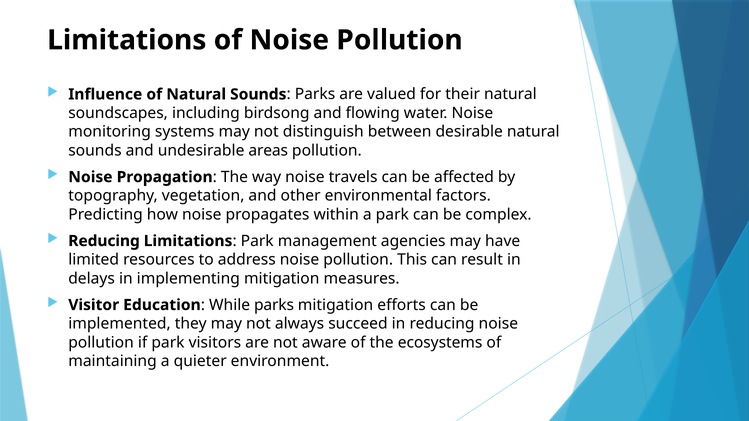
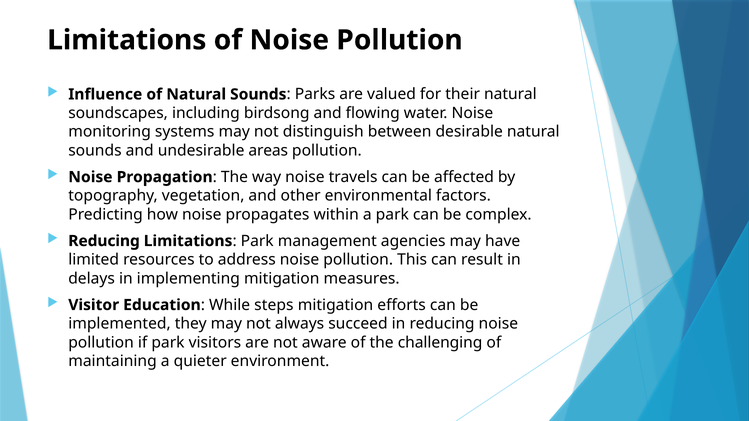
While parks: parks -> steps
ecosystems: ecosystems -> challenging
